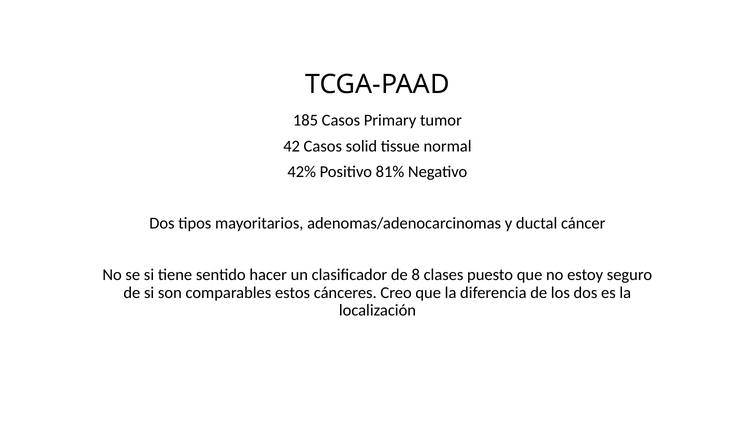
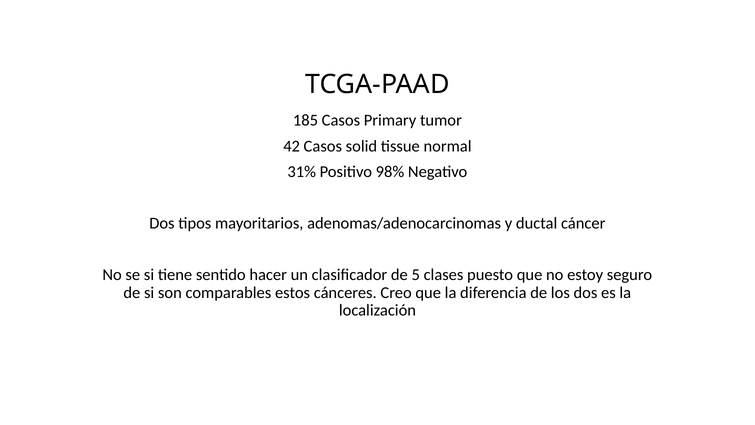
42%: 42% -> 31%
81%: 81% -> 98%
8: 8 -> 5
